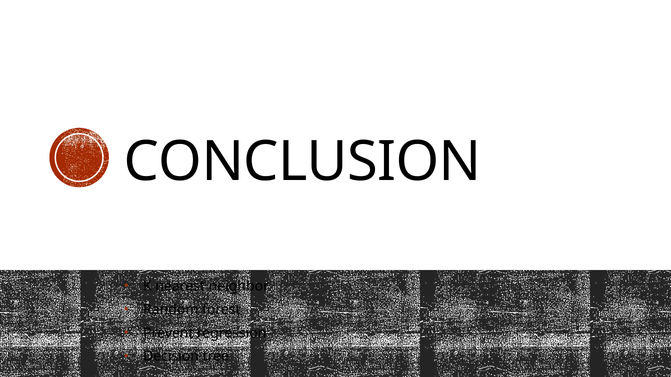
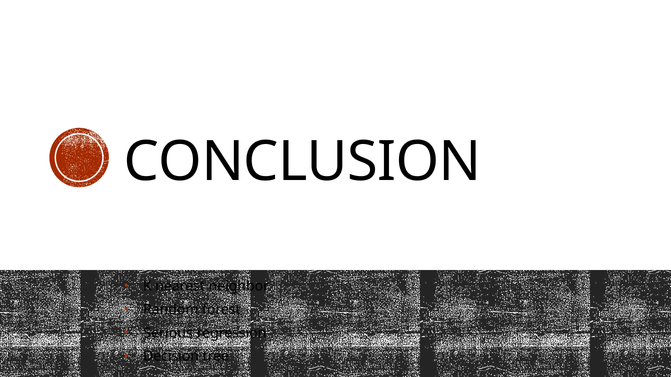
Prevent: Prevent -> Serious
